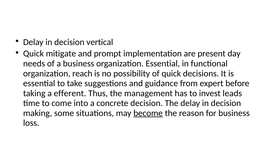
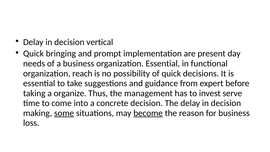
mitigate: mitigate -> bringing
efferent: efferent -> organize
leads: leads -> serve
some underline: none -> present
